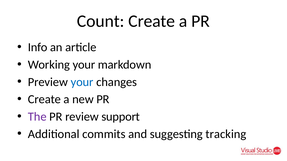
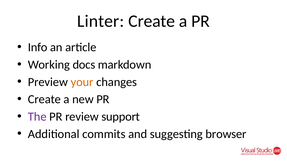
Count: Count -> Linter
Working your: your -> docs
your at (82, 82) colour: blue -> orange
tracking: tracking -> browser
